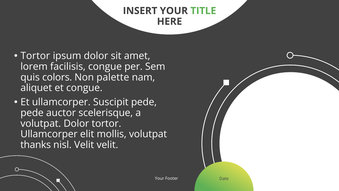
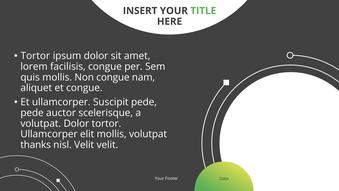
quis colors: colors -> mollis
Non palette: palette -> congue
